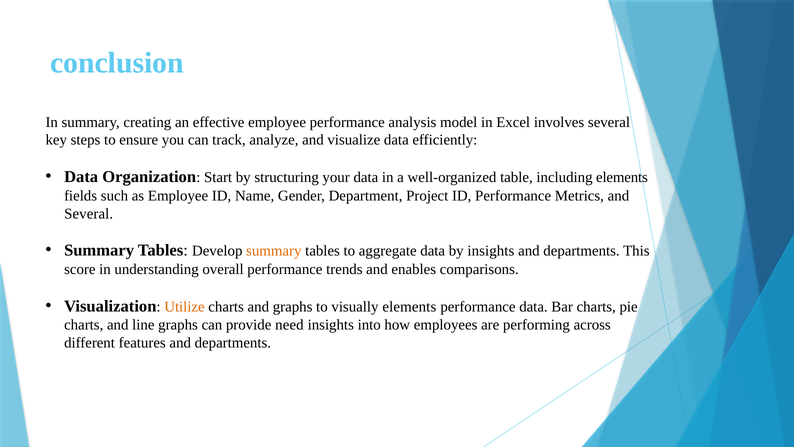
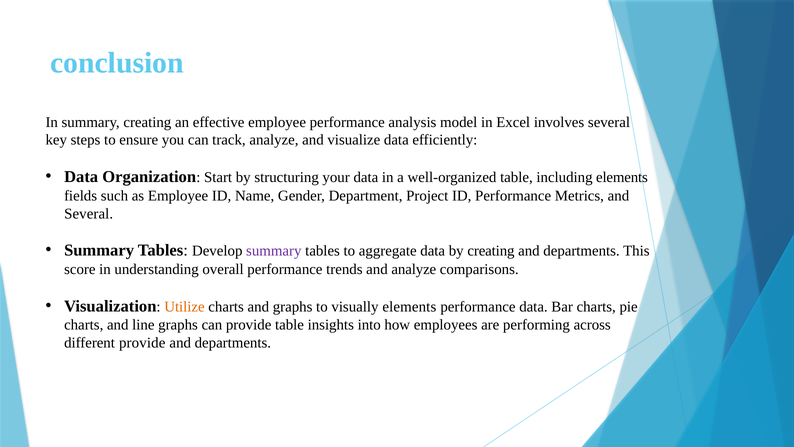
summary at (274, 251) colour: orange -> purple
by insights: insights -> creating
and enables: enables -> analyze
provide need: need -> table
different features: features -> provide
